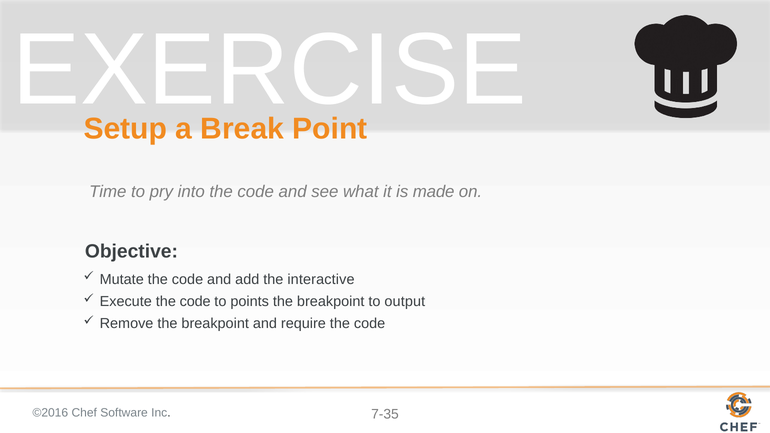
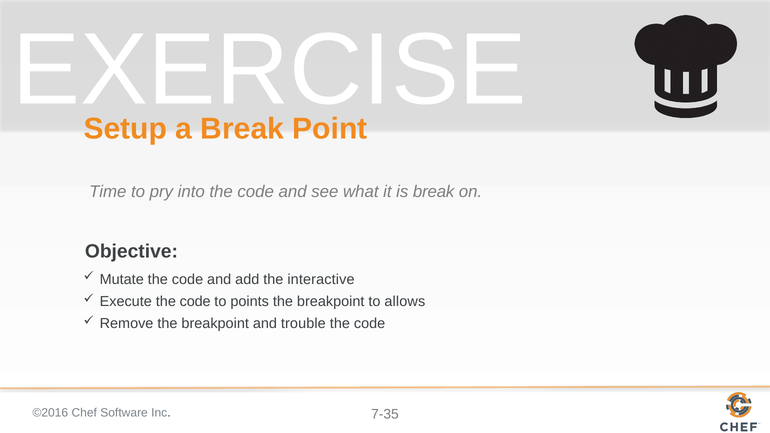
is made: made -> break
output: output -> allows
require: require -> trouble
